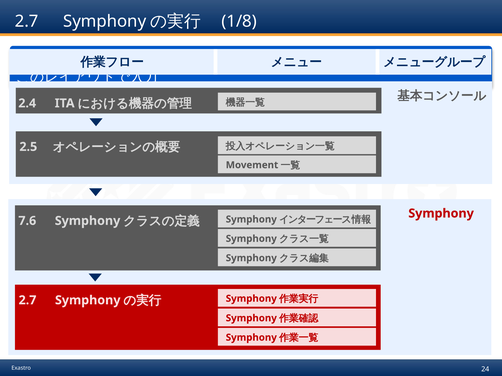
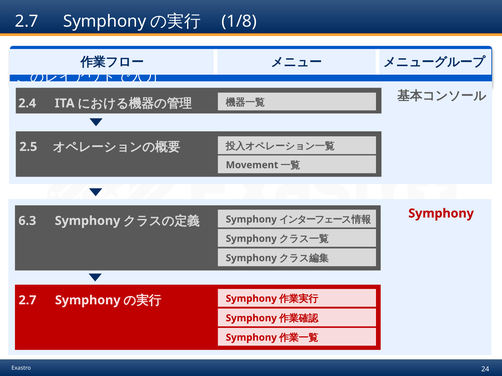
7.6: 7.6 -> 6.3
